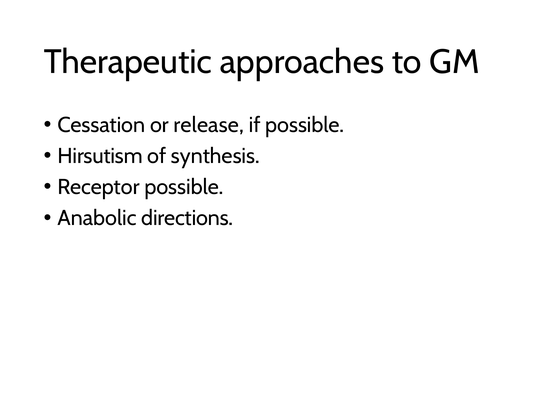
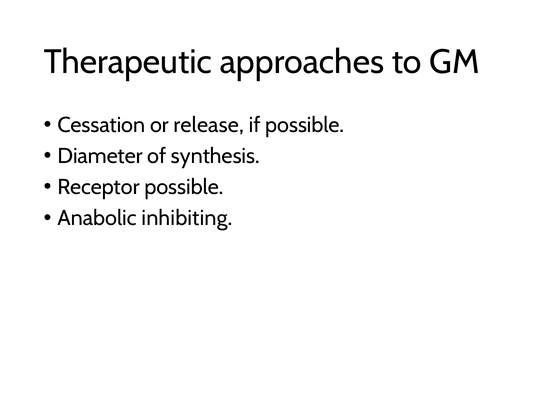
Hirsutism: Hirsutism -> Diameter
directions: directions -> inhibiting
